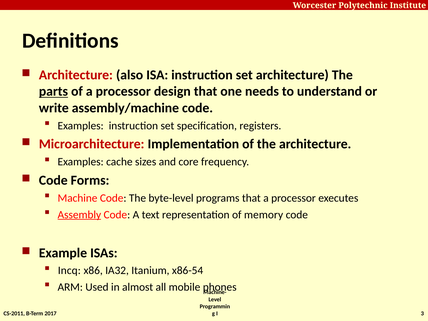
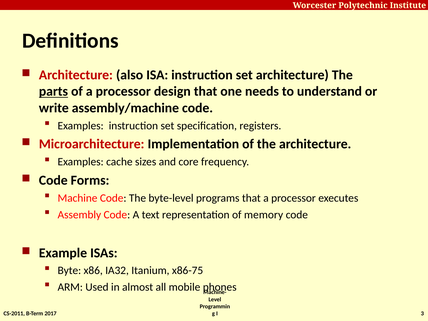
Assembly underline: present -> none
Incq: Incq -> Byte
x86-54: x86-54 -> x86-75
